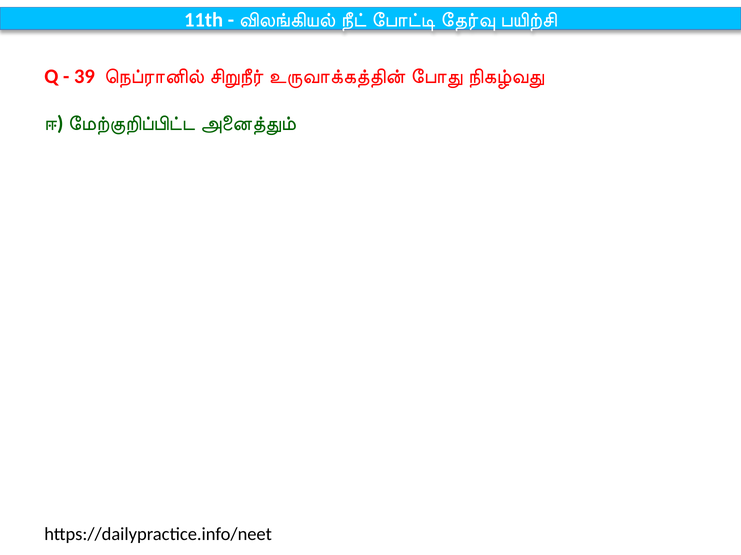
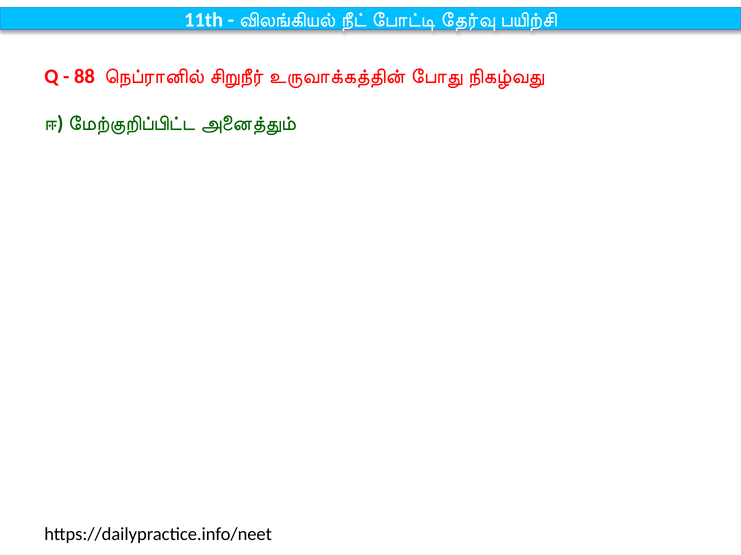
39: 39 -> 88
